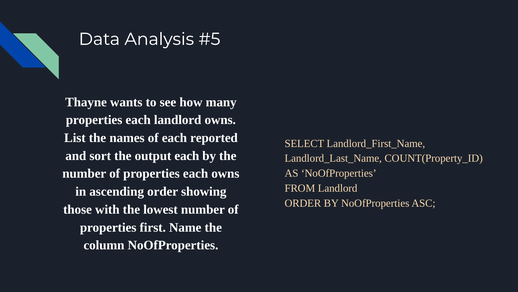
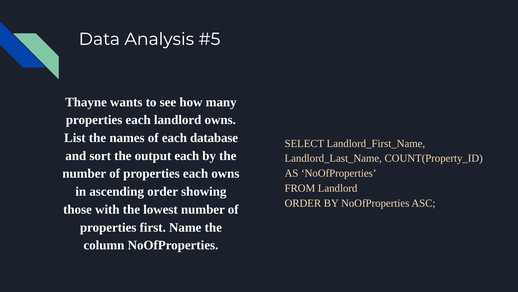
reported: reported -> database
